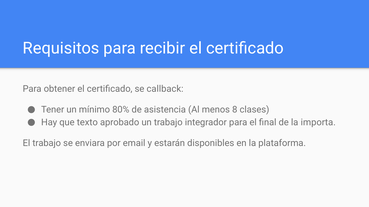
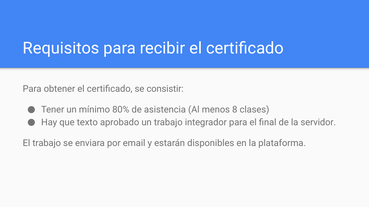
callback: callback -> consistir
importa: importa -> servidor
